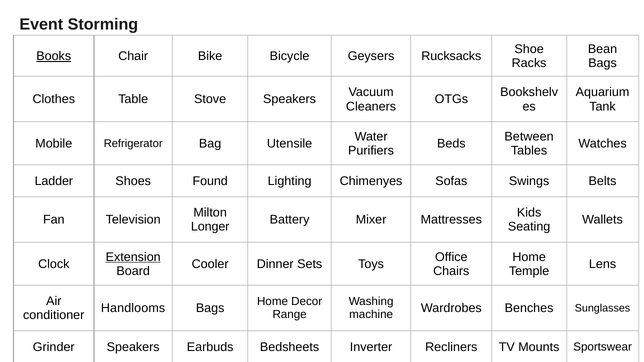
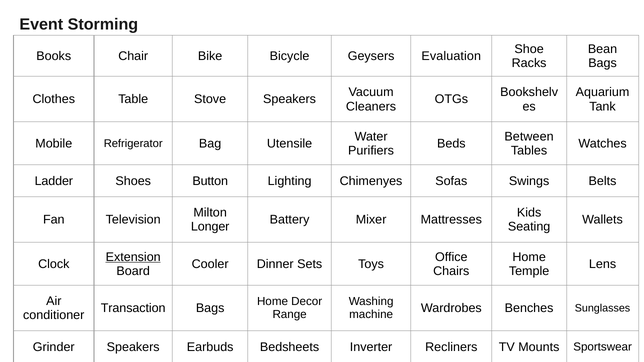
Books underline: present -> none
Rucksacks: Rucksacks -> Evaluation
Found: Found -> Button
Handlooms: Handlooms -> Transaction
